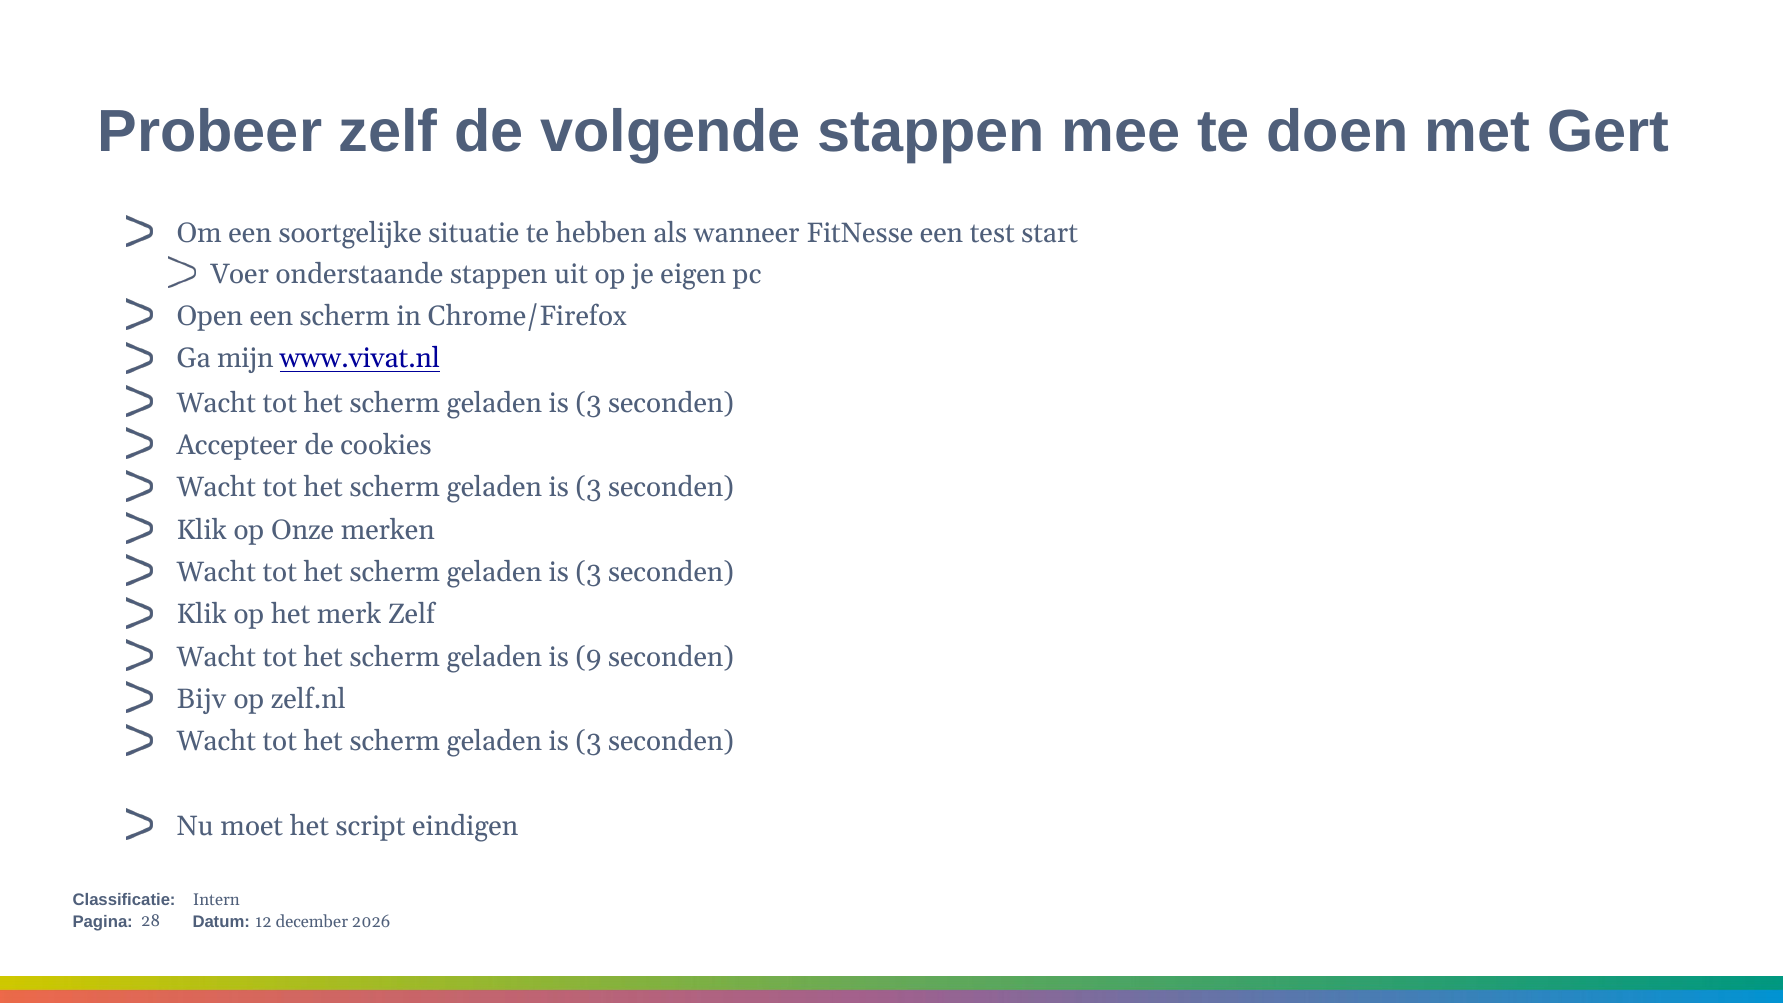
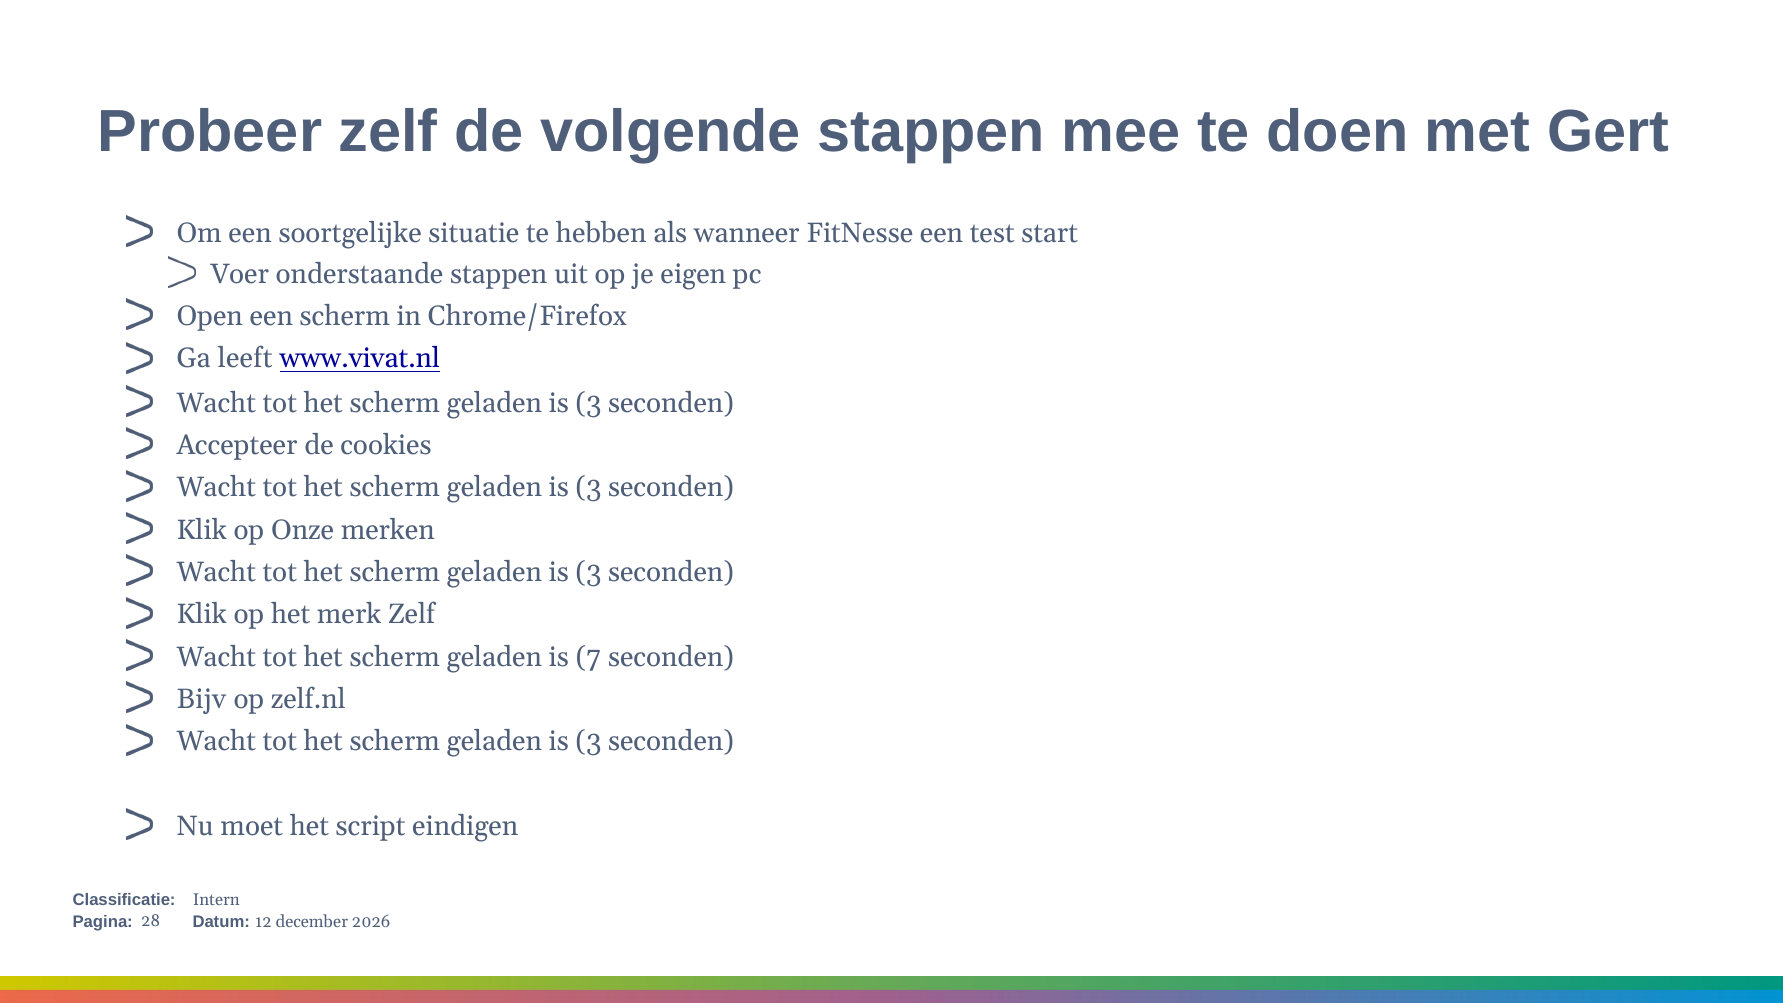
mijn: mijn -> leeft
9: 9 -> 7
